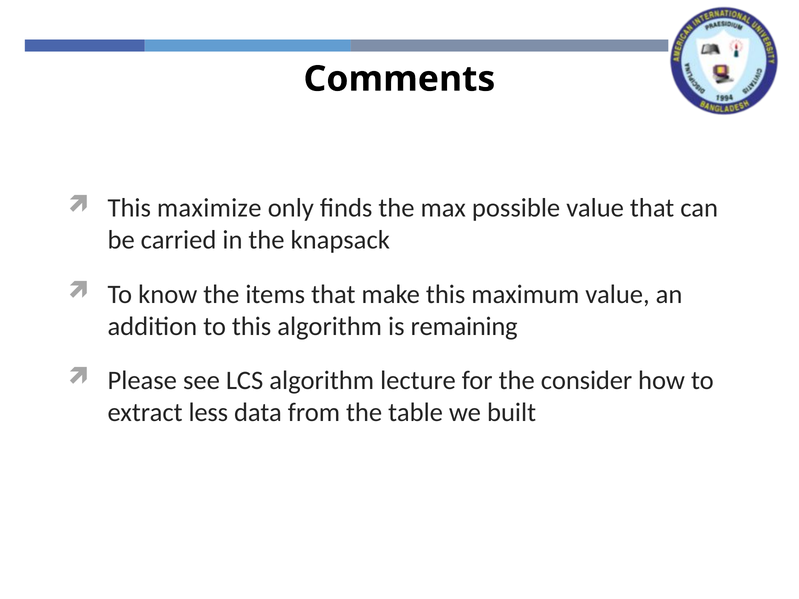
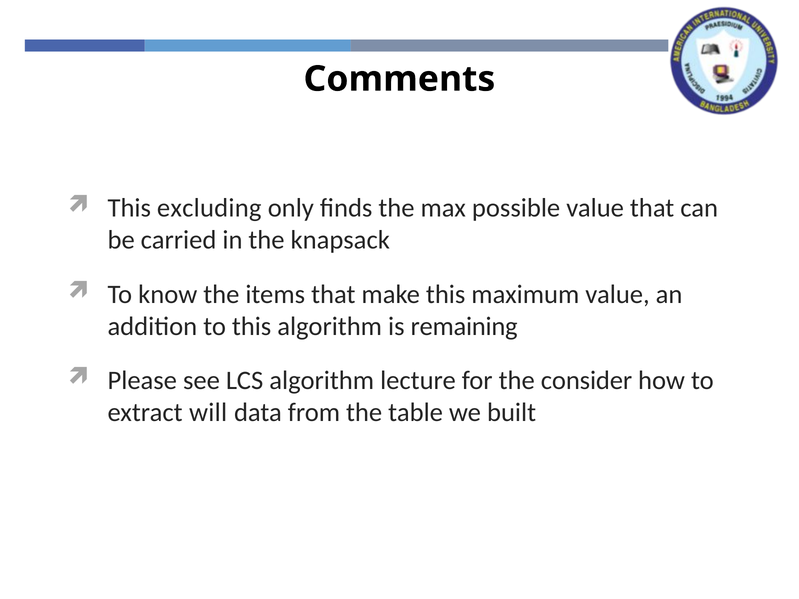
maximize: maximize -> excluding
less: less -> will
